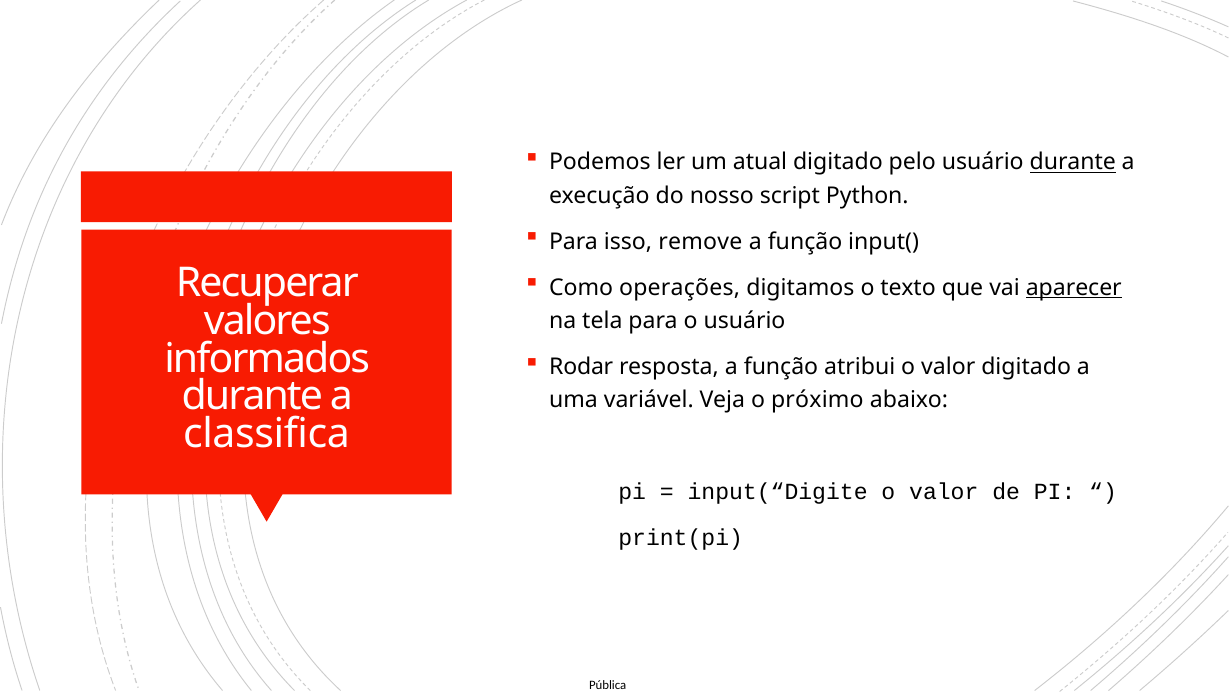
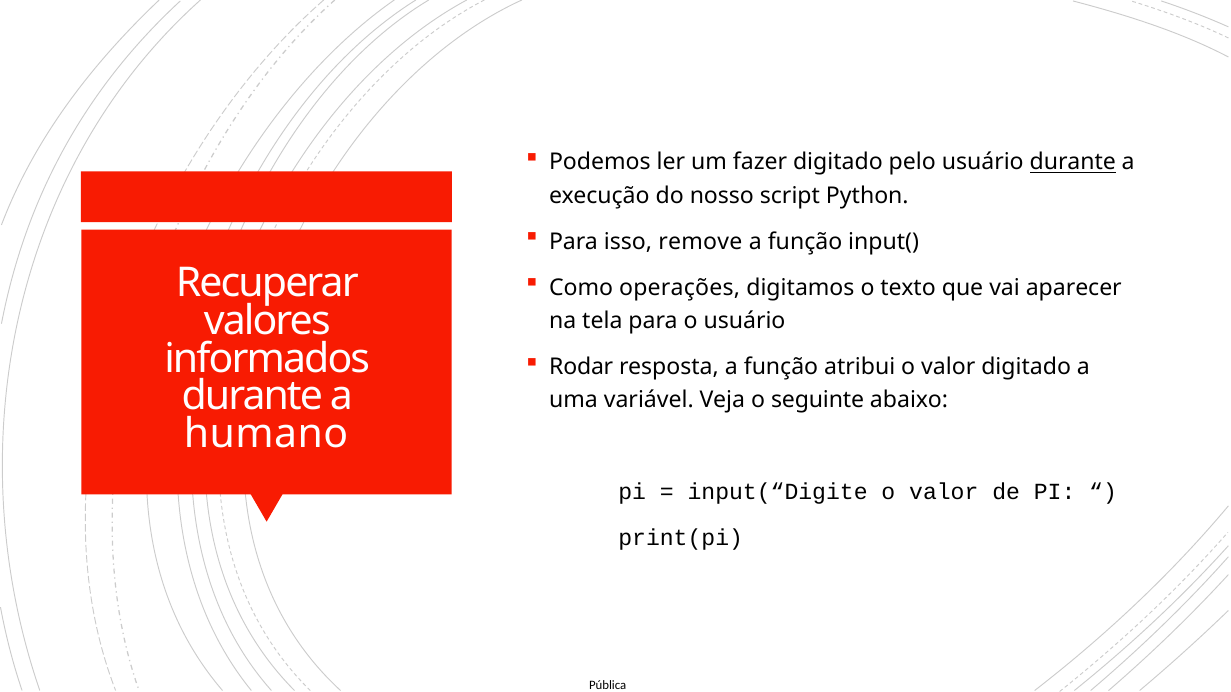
atual: atual -> fazer
aparecer underline: present -> none
próximo: próximo -> seguinte
classifica: classifica -> humano
